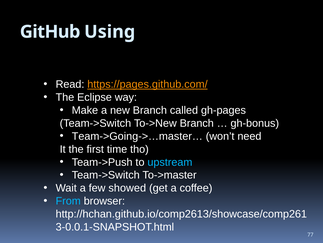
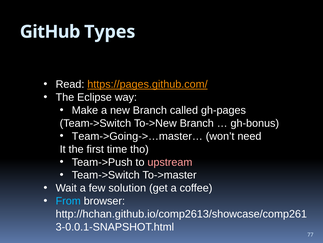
Using: Using -> Types
upstream colour: light blue -> pink
showed: showed -> solution
